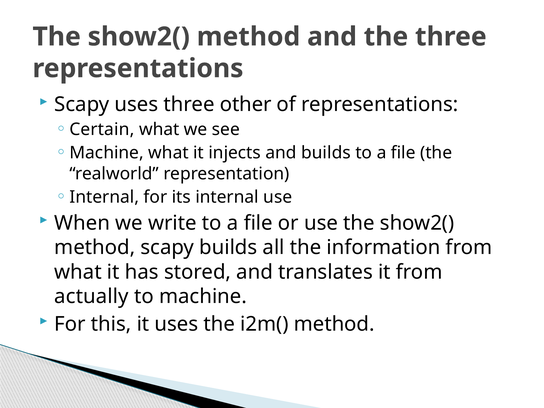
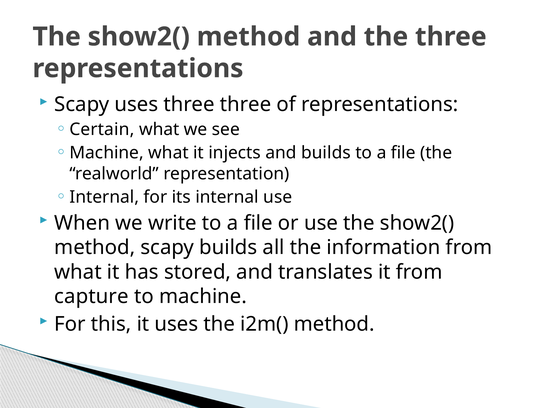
three other: other -> three
actually: actually -> capture
